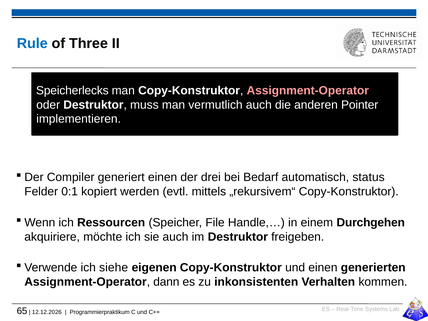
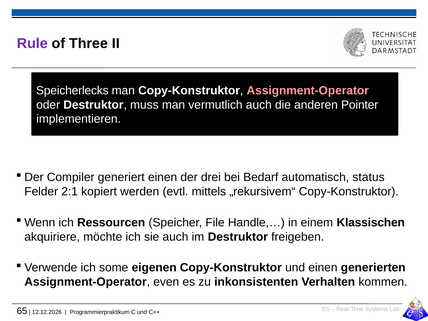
Rule colour: blue -> purple
0:1: 0:1 -> 2:1
Durchgehen: Durchgehen -> Klassischen
siehe: siehe -> some
dann: dann -> even
